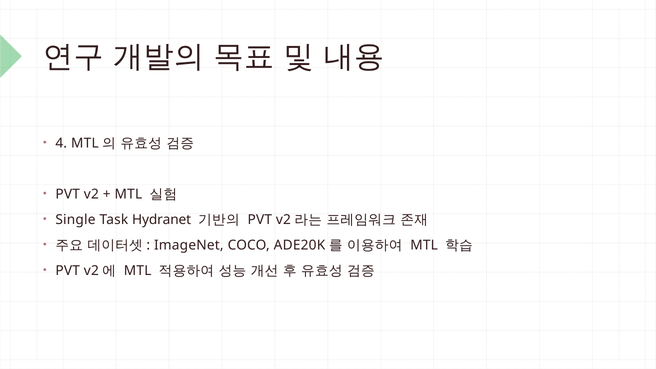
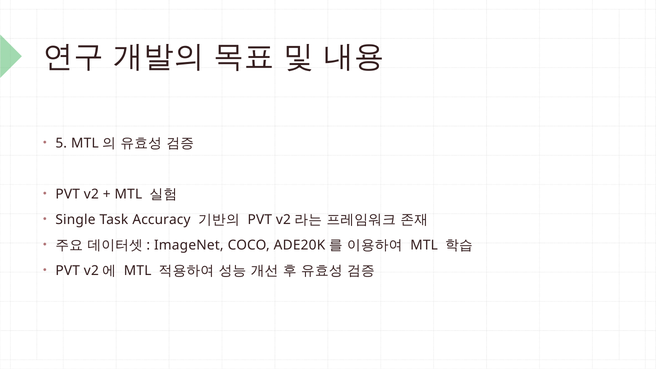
4: 4 -> 5
Hydranet: Hydranet -> Accuracy
